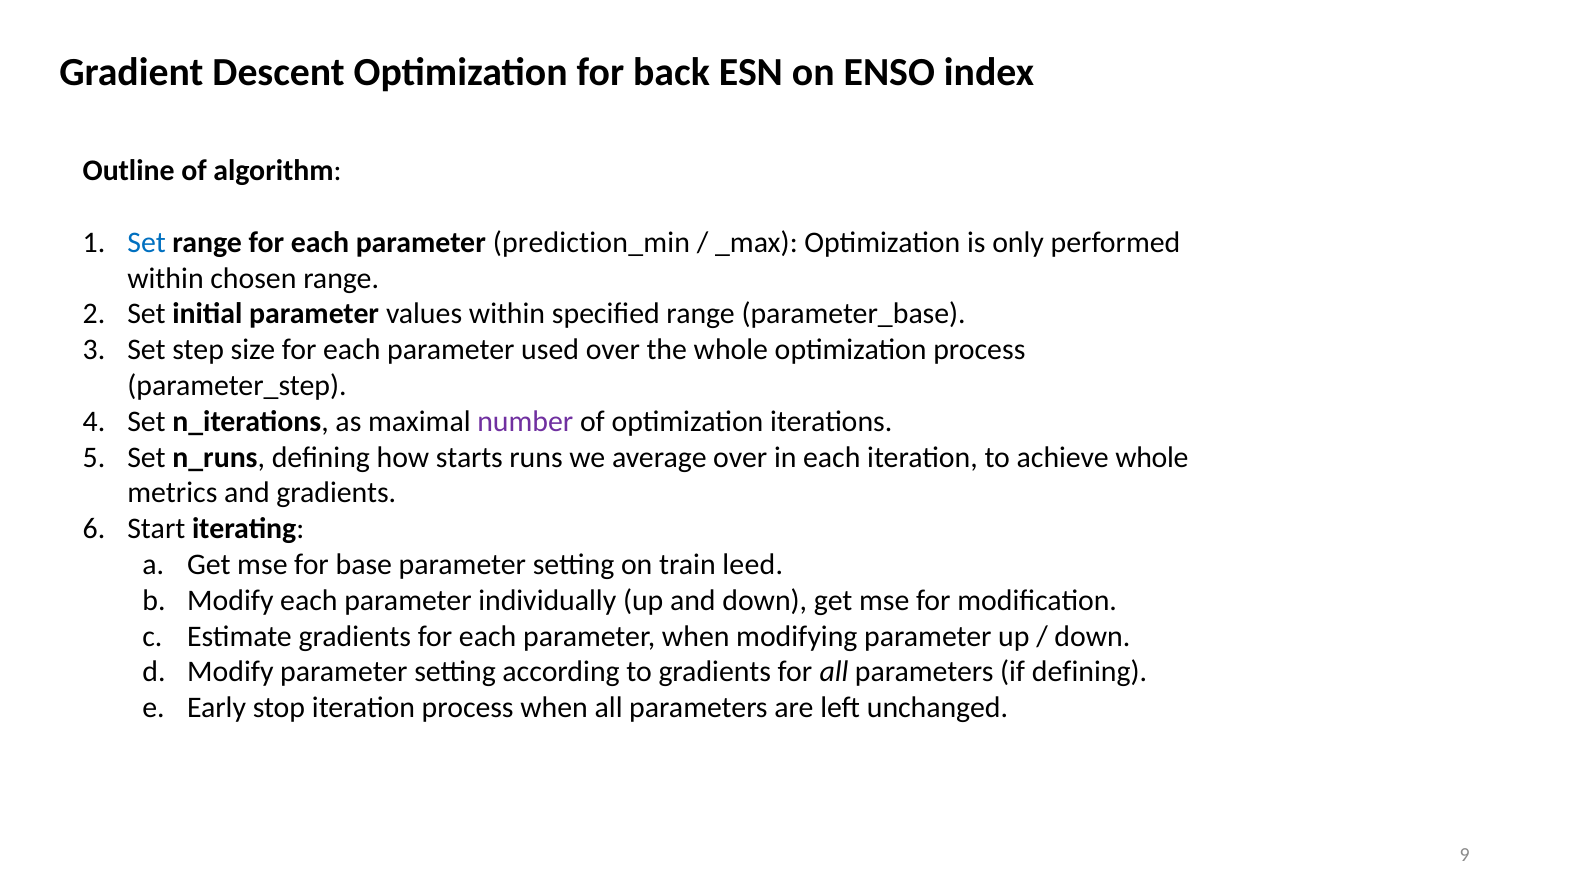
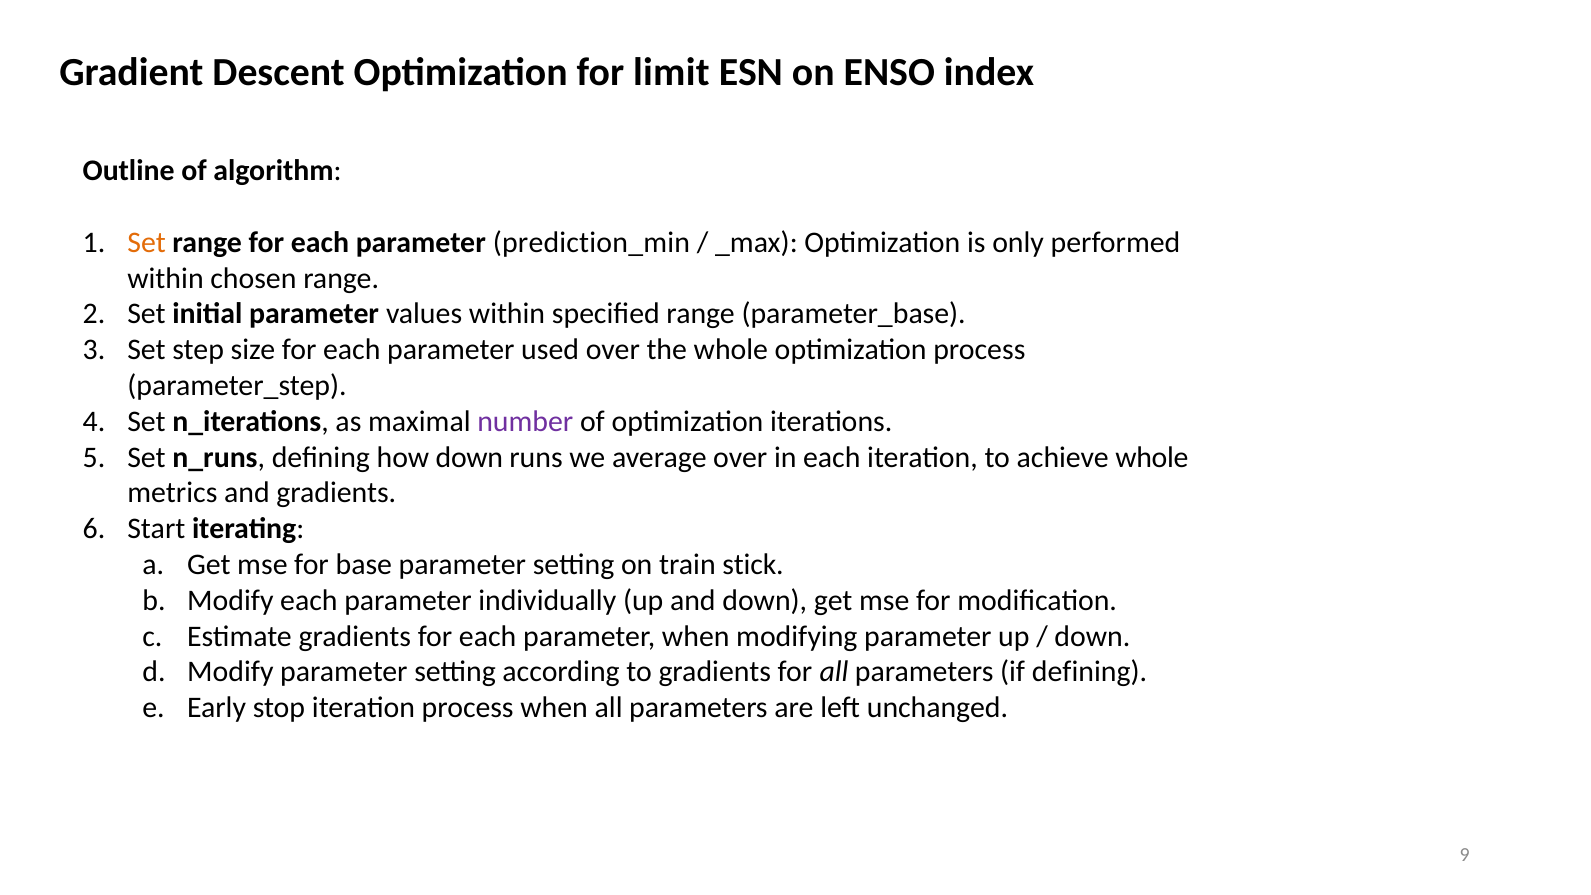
back: back -> limit
Set at (147, 243) colour: blue -> orange
how starts: starts -> down
leed: leed -> stick
